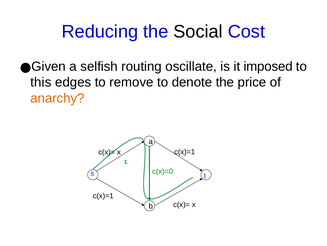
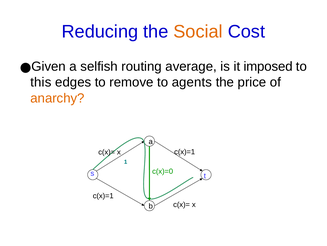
Social colour: black -> orange
oscillate: oscillate -> average
denote: denote -> agents
